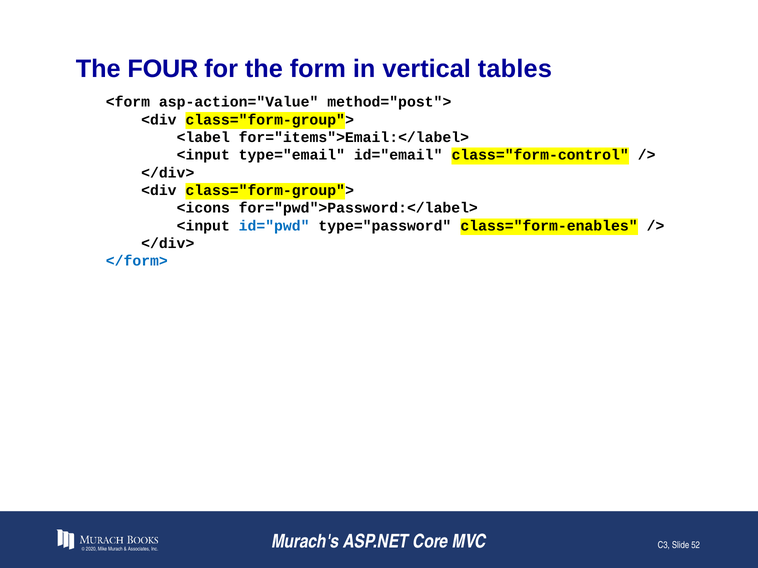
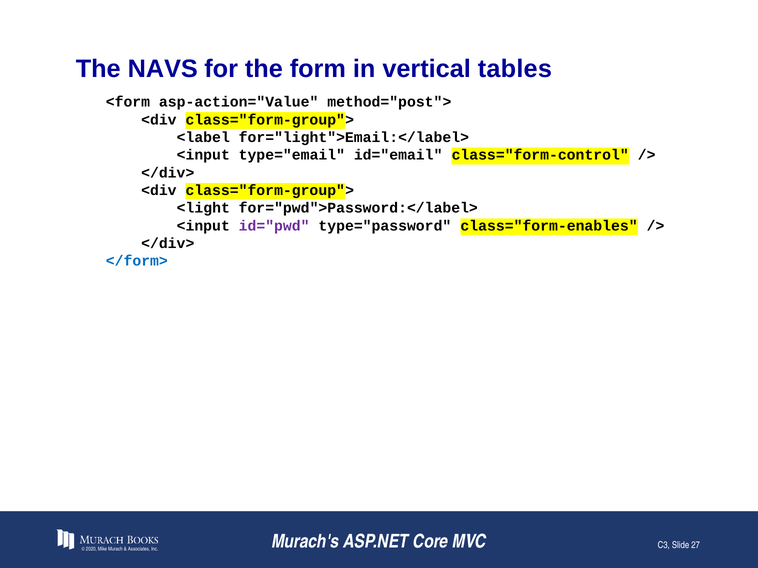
FOUR: FOUR -> NAVS
for="items">Email:</label>: for="items">Email:</label> -> for="light">Email:</label>
<icons: <icons -> <light
id="pwd colour: blue -> purple
52: 52 -> 27
